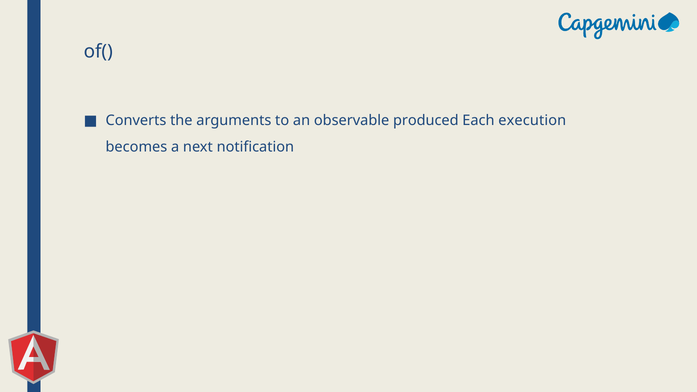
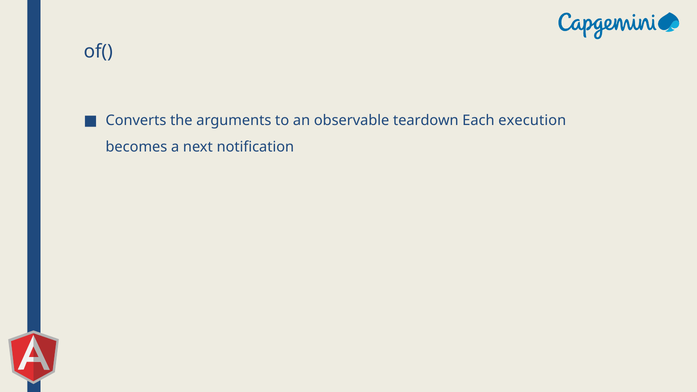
produced: produced -> teardown
